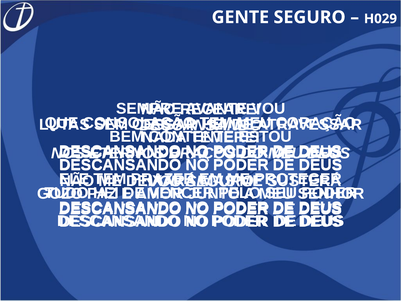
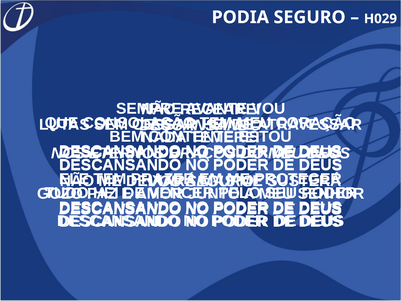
GENTE: GENTE -> PODIA
